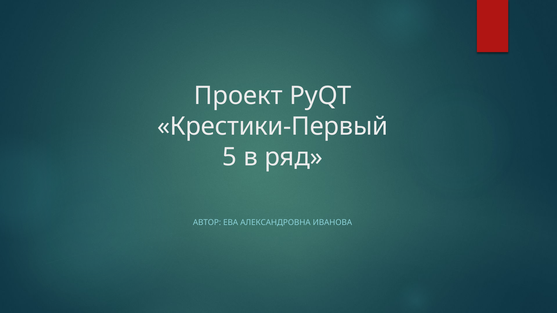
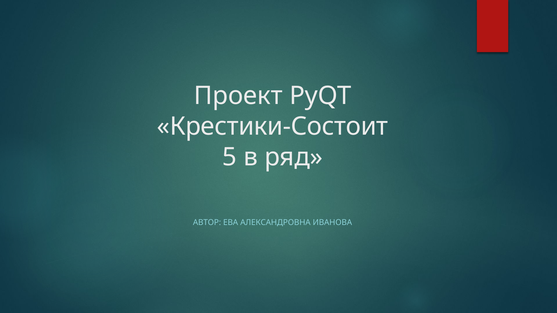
Крестики-Первый: Крестики-Первый -> Крестики-Состоит
